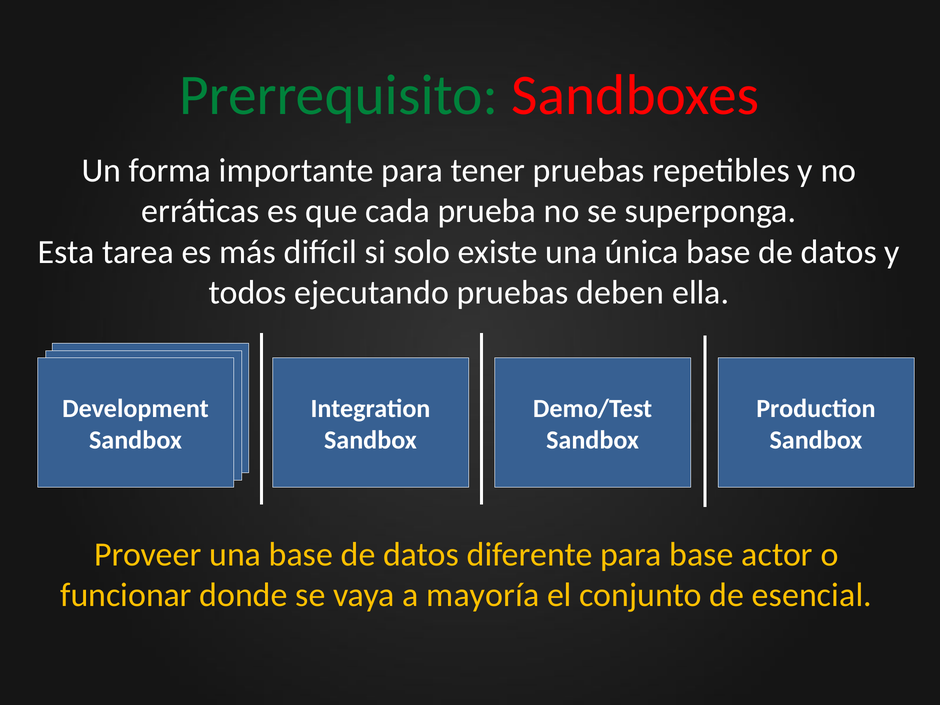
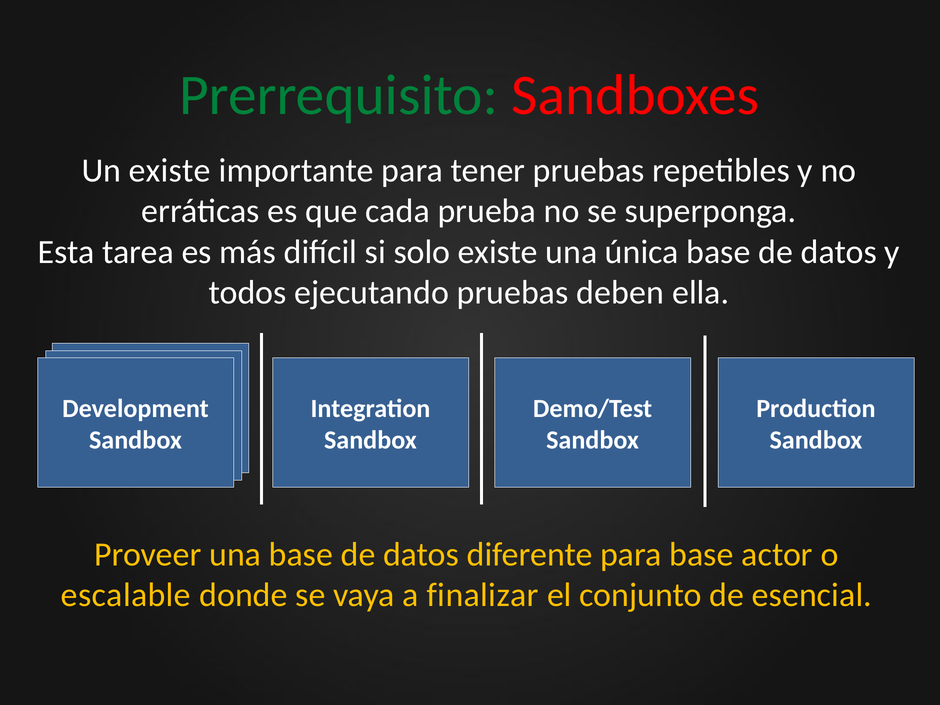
Un forma: forma -> existe
funcionar: funcionar -> escalable
mayoría: mayoría -> finalizar
